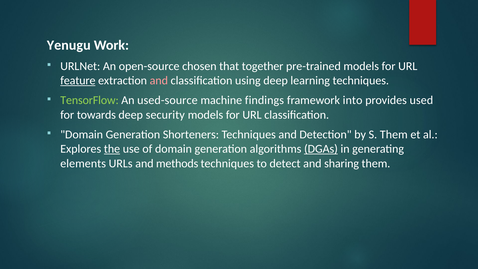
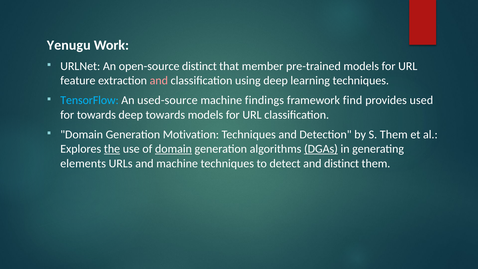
open-source chosen: chosen -> distinct
together: together -> member
feature underline: present -> none
TensorFlow colour: light green -> light blue
into: into -> find
deep security: security -> towards
Shorteners: Shorteners -> Motivation
domain at (173, 149) underline: none -> present
and methods: methods -> machine
and sharing: sharing -> distinct
